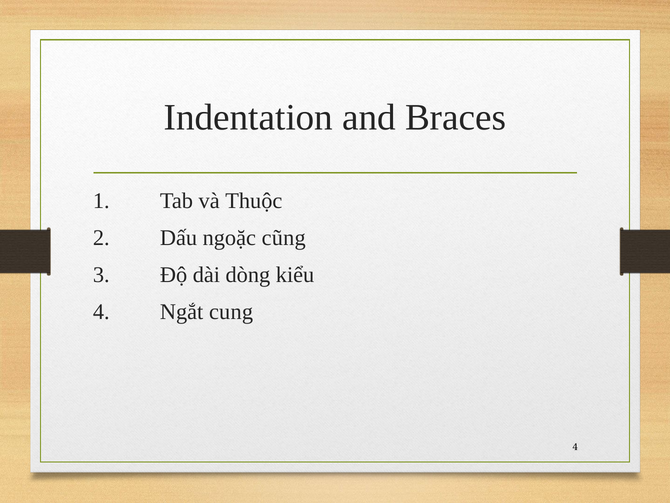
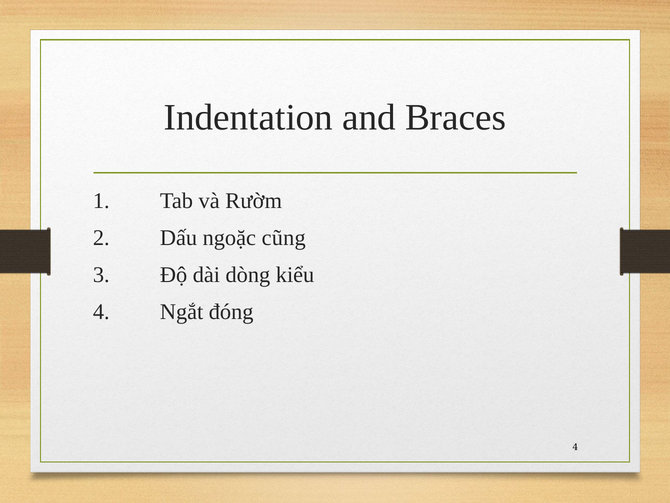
Thuộc: Thuộc -> Rườm
cung: cung -> đóng
